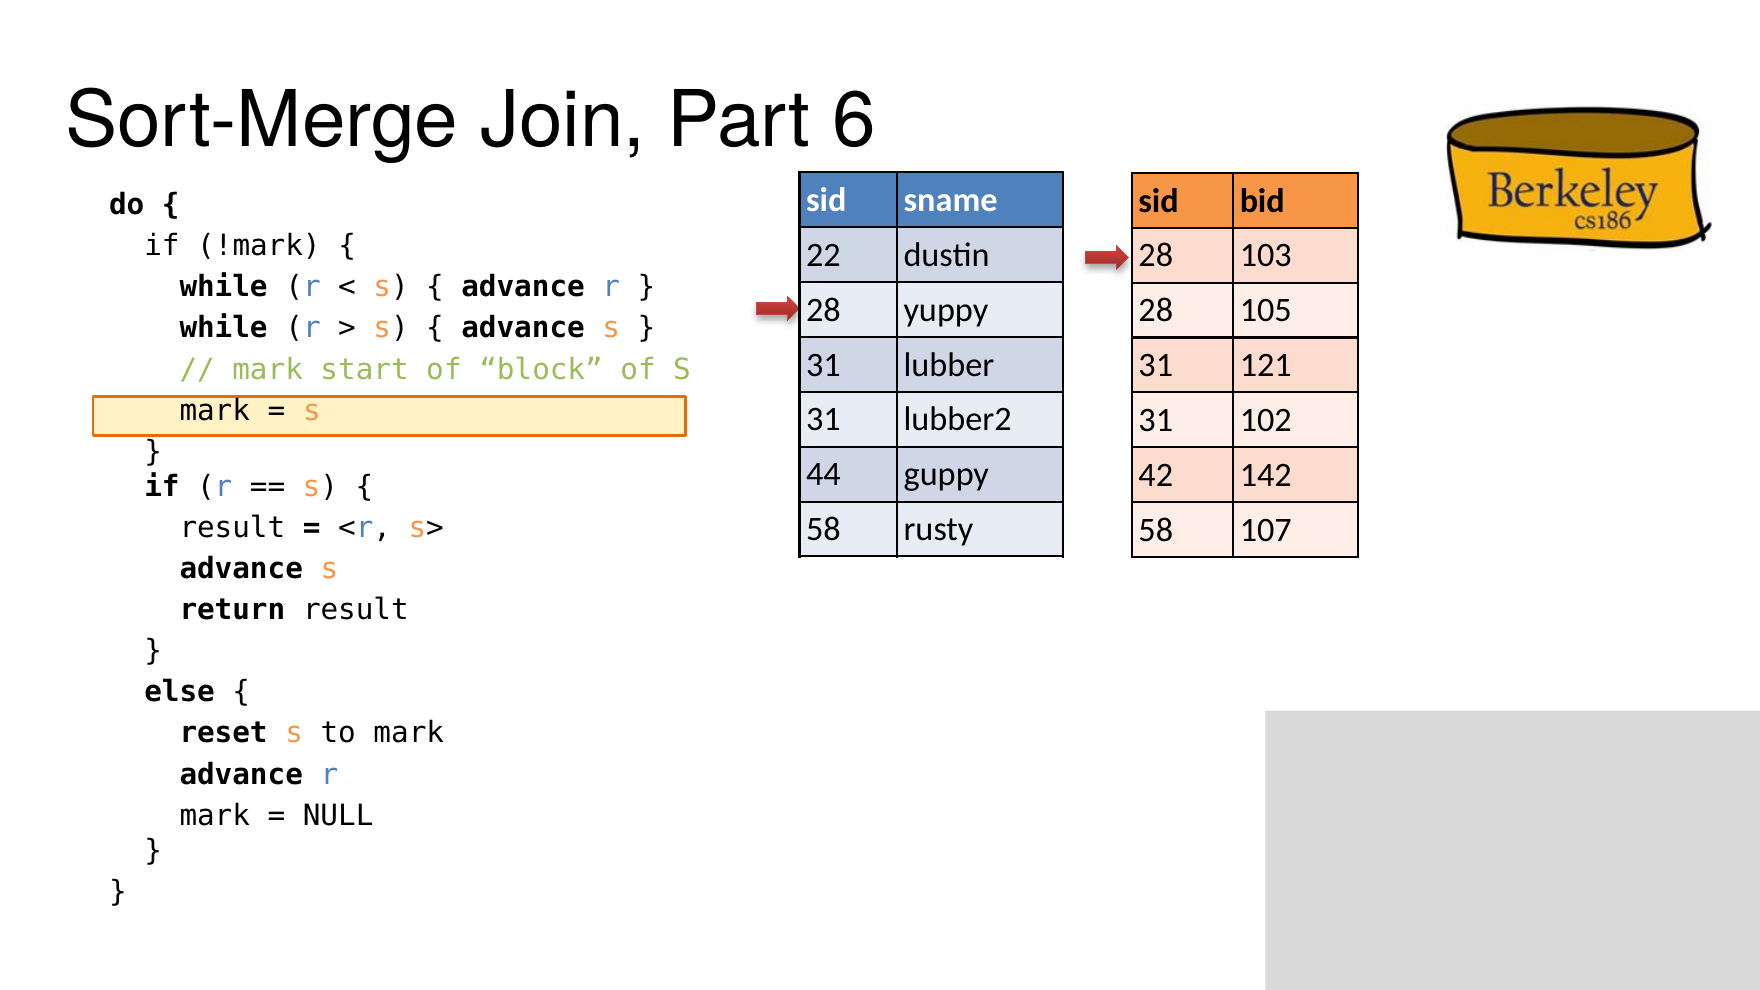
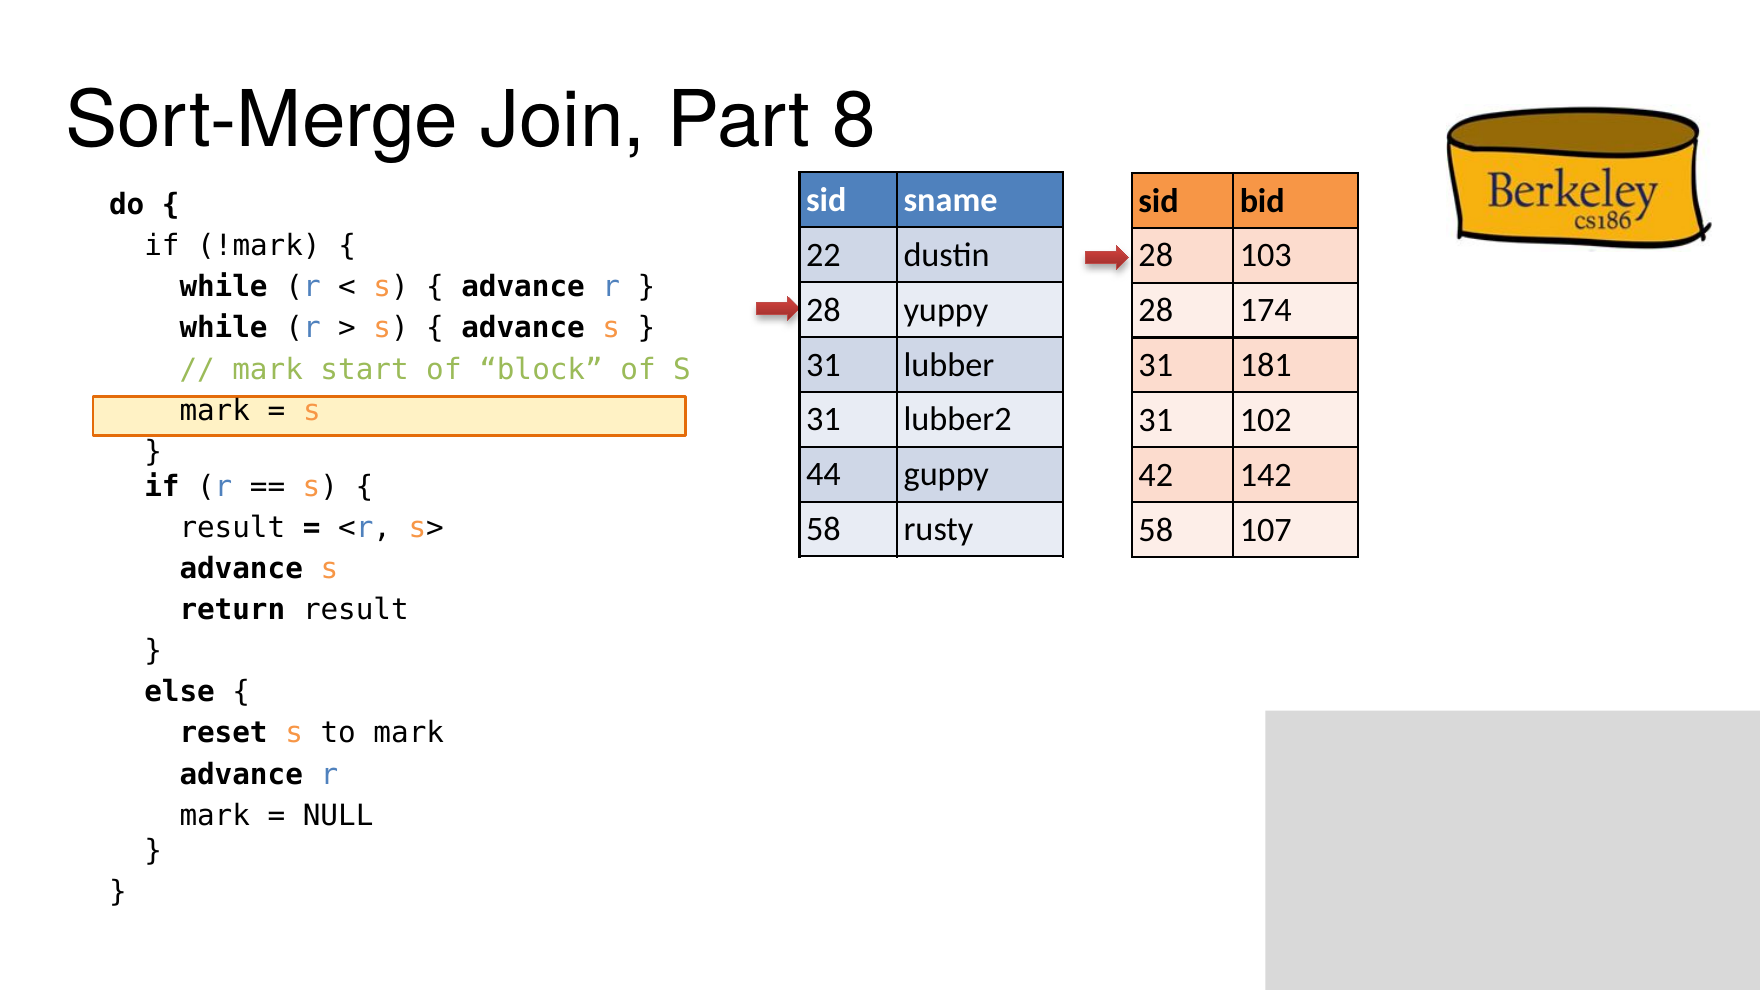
6: 6 -> 8
105: 105 -> 174
121: 121 -> 181
